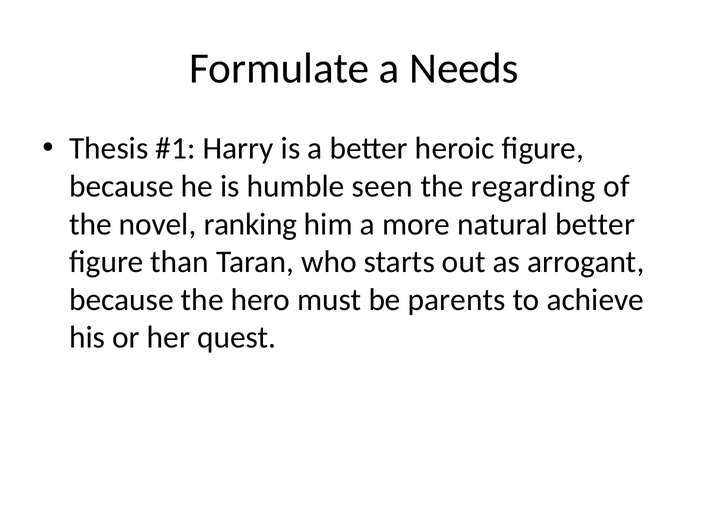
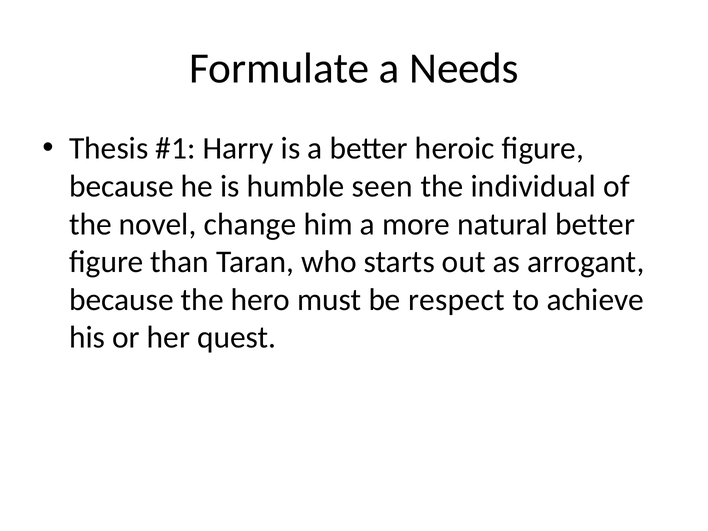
regarding: regarding -> individual
ranking: ranking -> change
parents: parents -> respect
